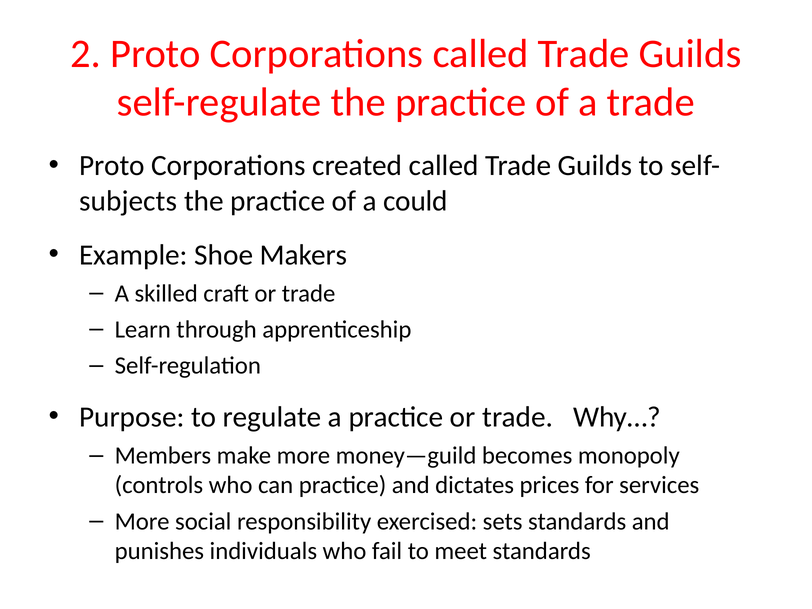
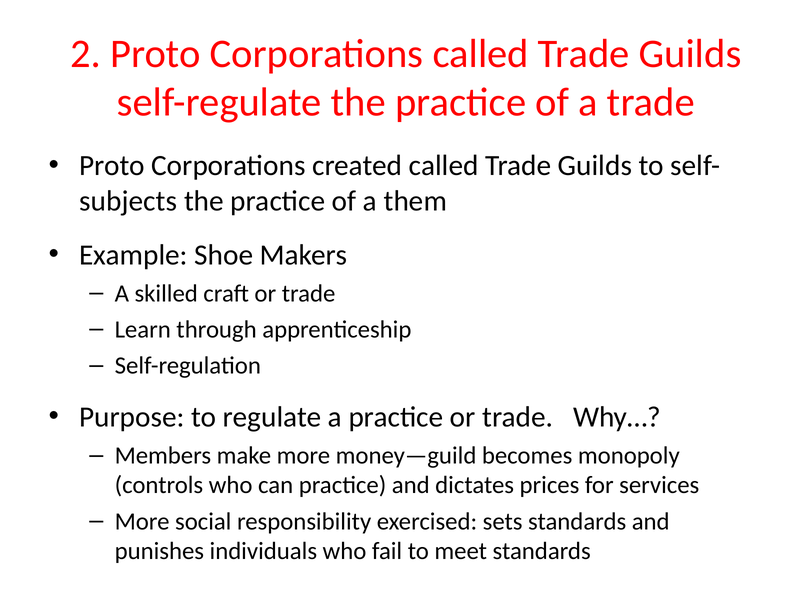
could: could -> them
